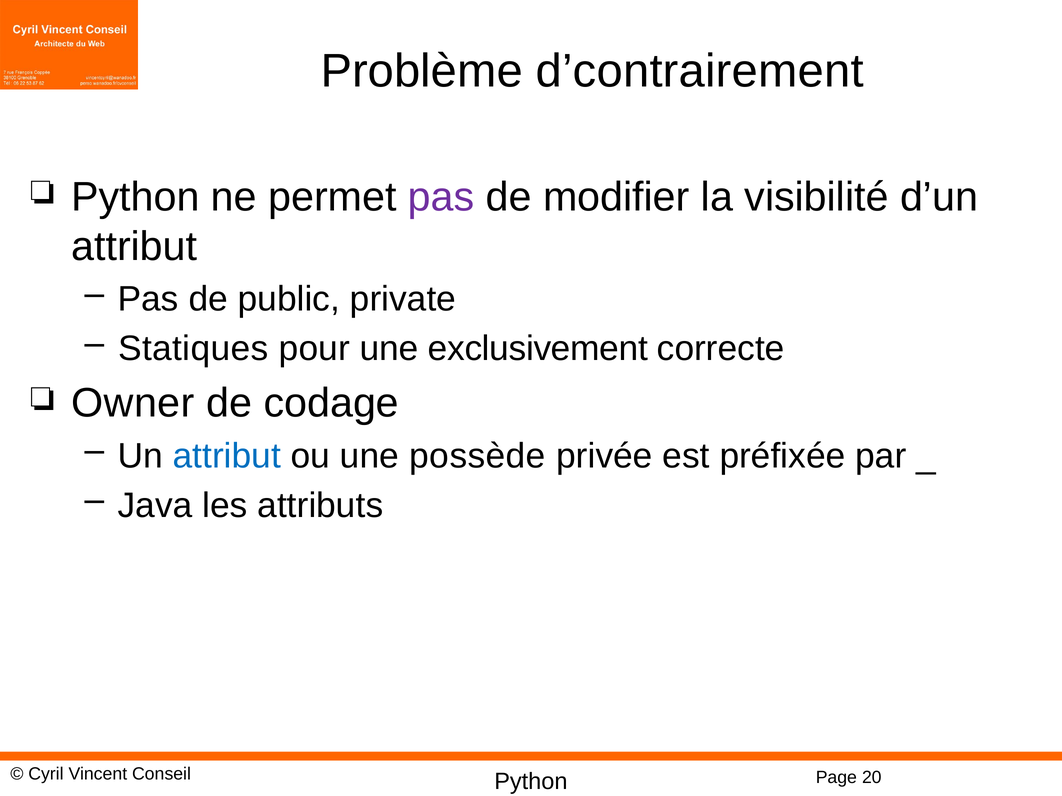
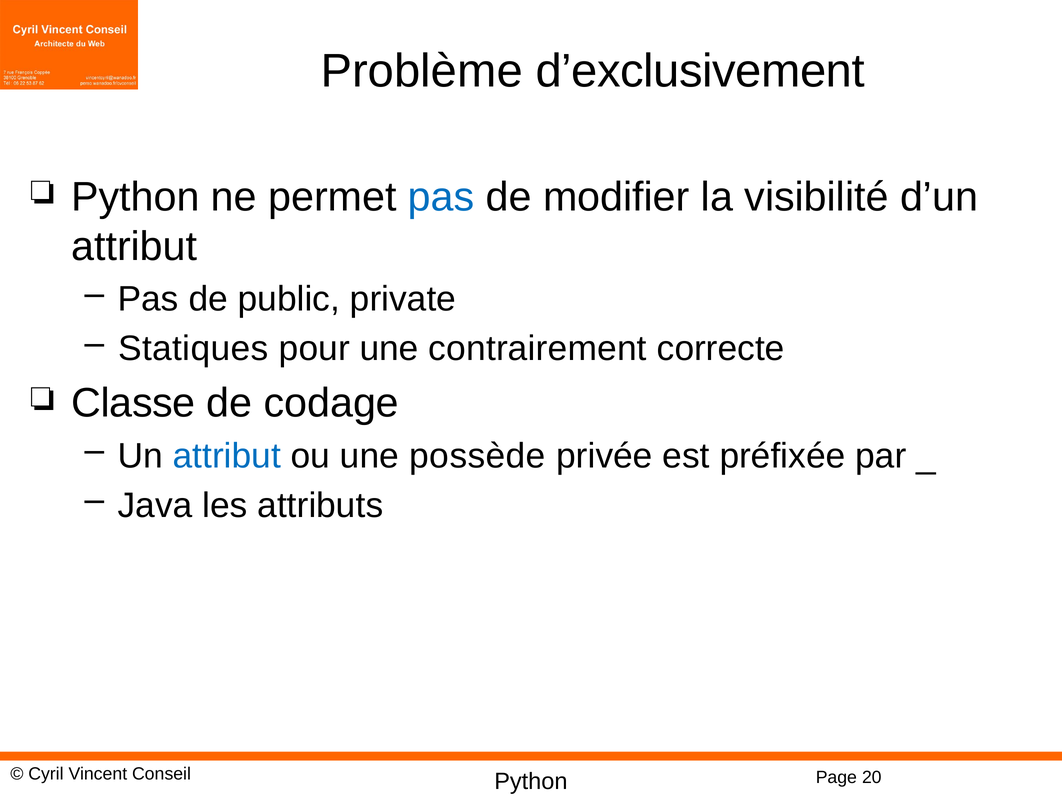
d’contrairement: d’contrairement -> d’exclusivement
pas at (441, 197) colour: purple -> blue
exclusivement: exclusivement -> contrairement
Owner: Owner -> Classe
